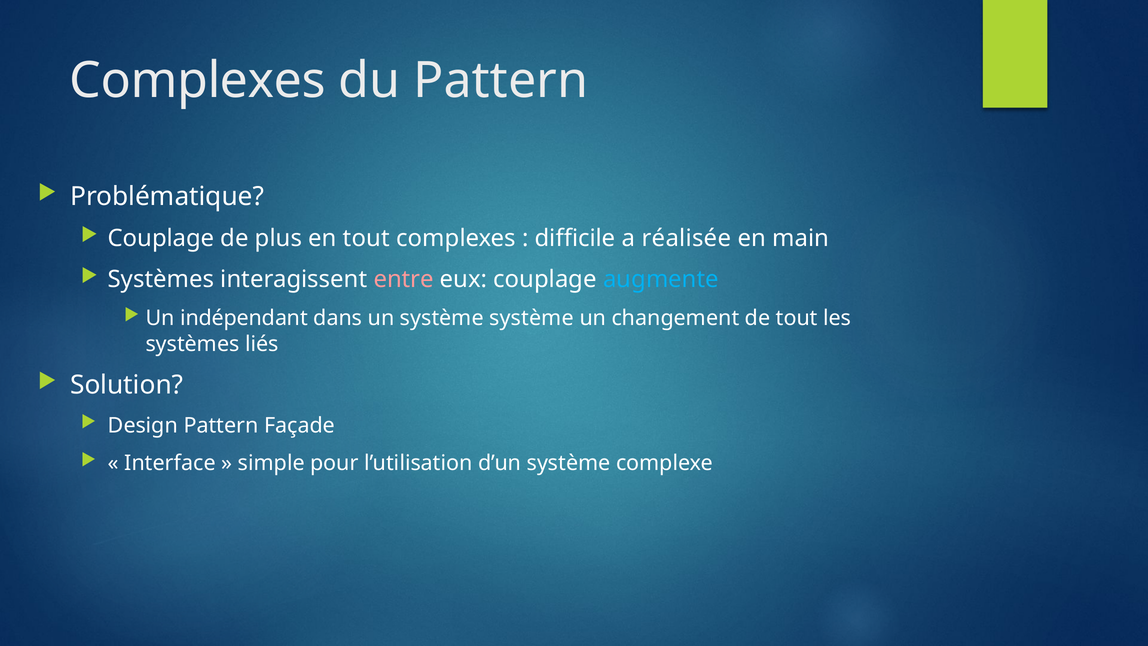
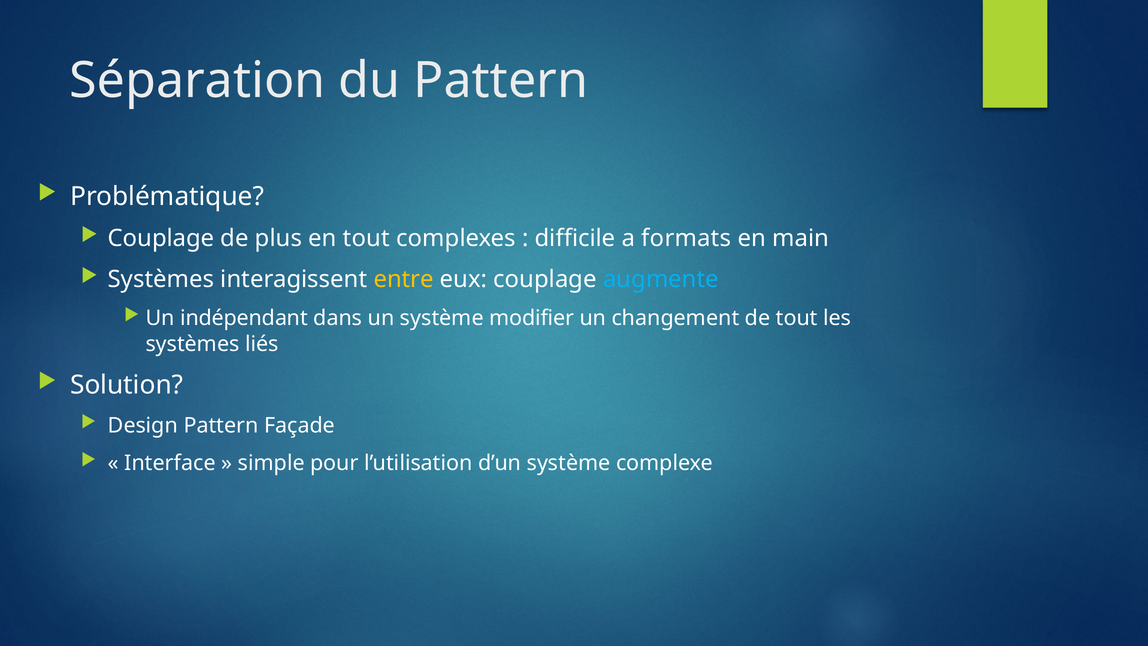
Complexes at (198, 81): Complexes -> Séparation
réalisée: réalisée -> formats
entre colour: pink -> yellow
système système: système -> modifier
